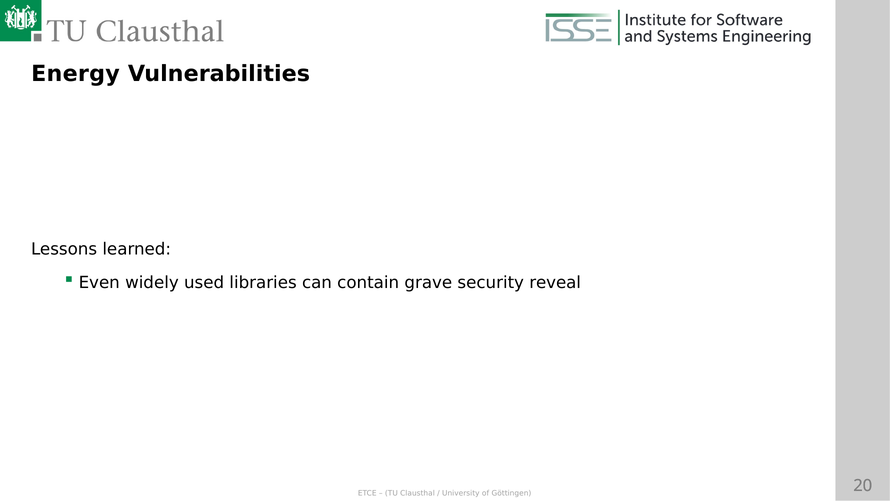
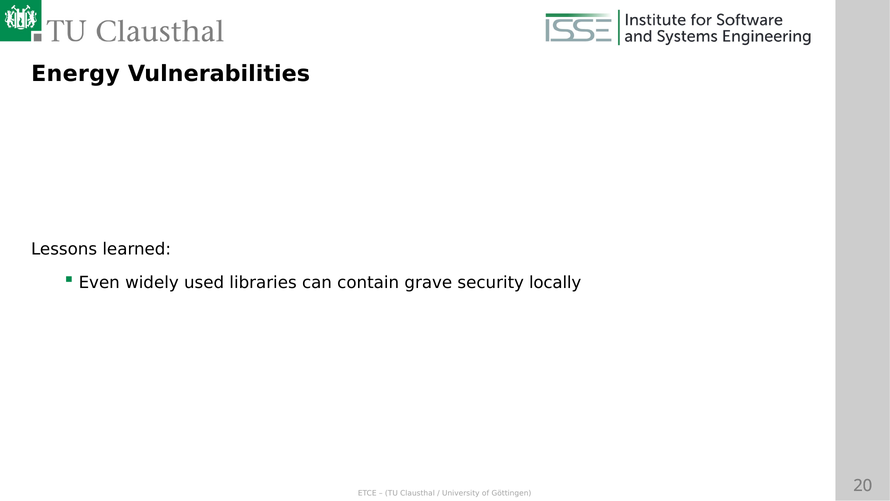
reveal: reveal -> locally
